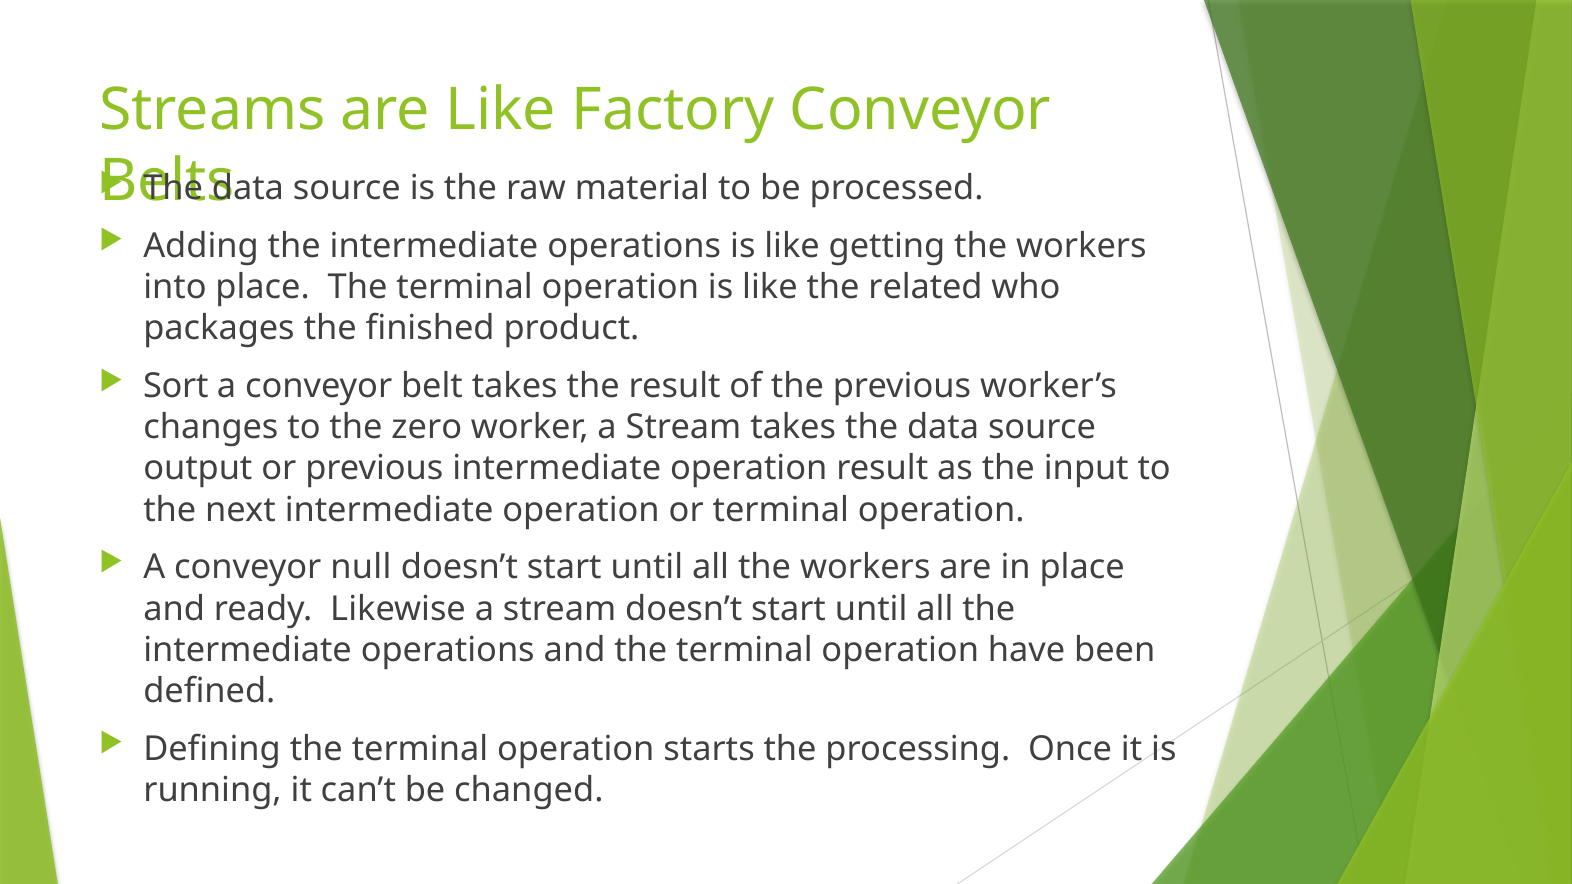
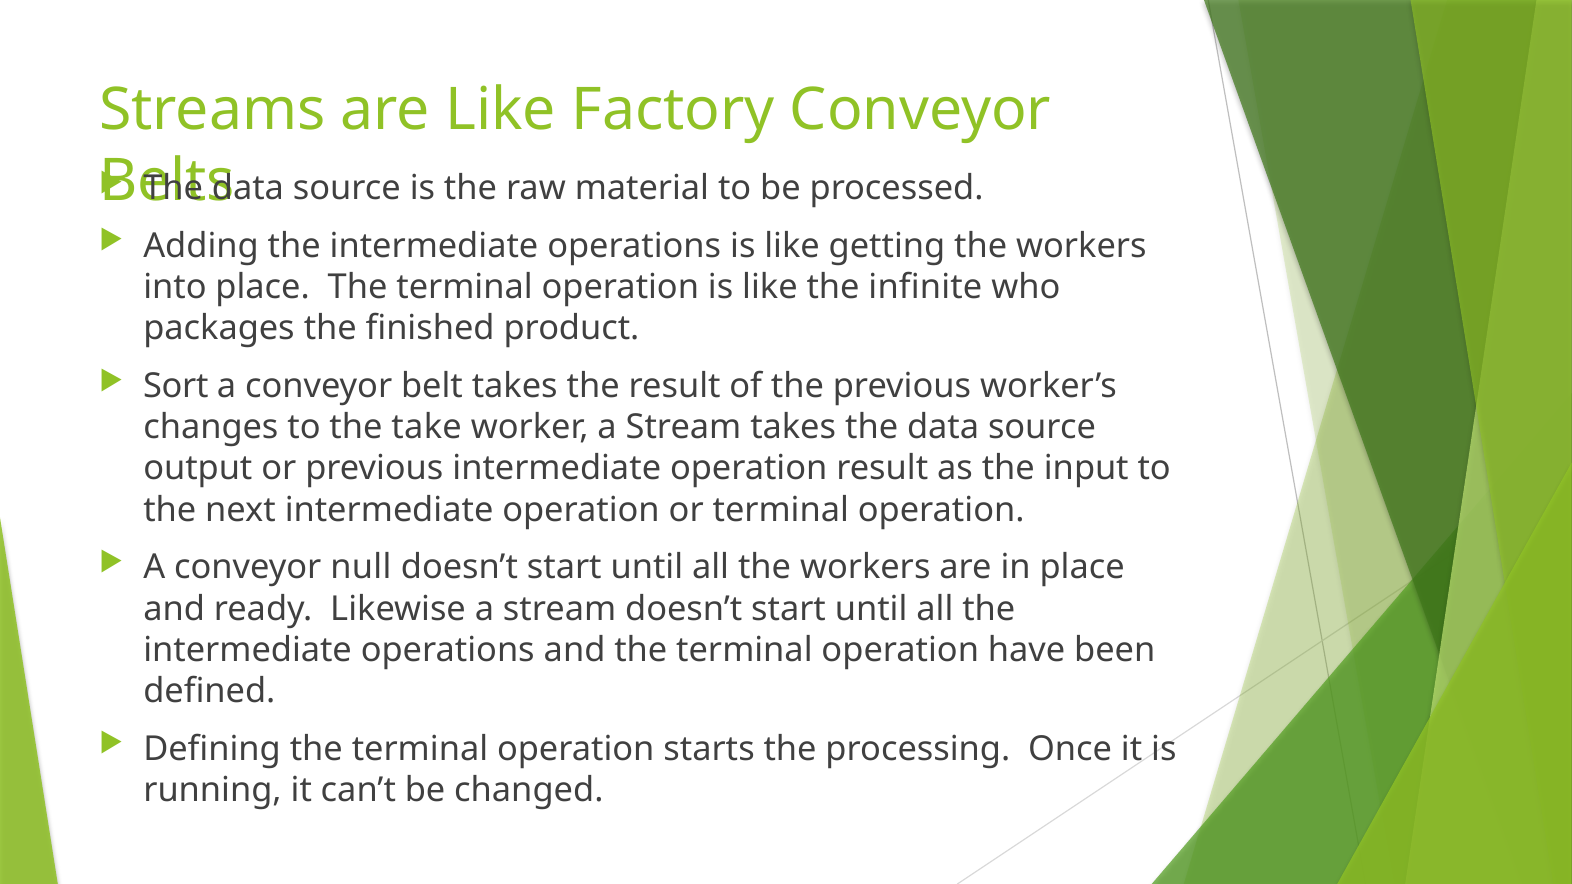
related: related -> infinite
zero: zero -> take
